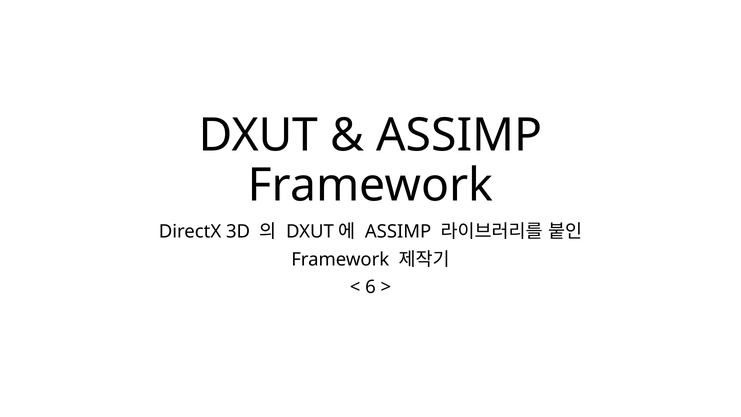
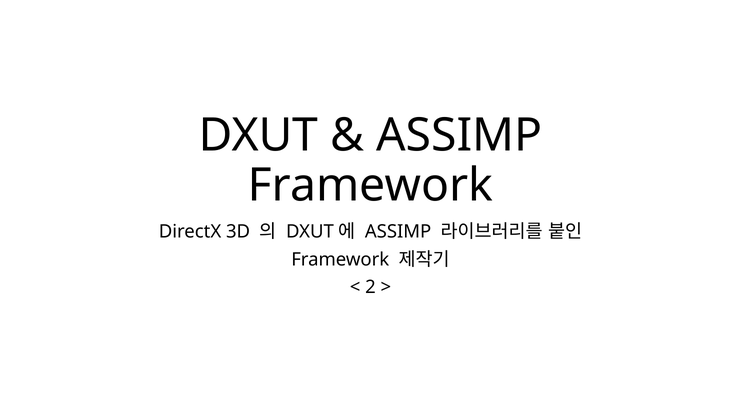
6: 6 -> 2
